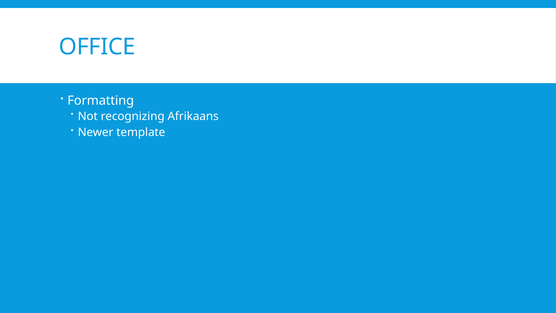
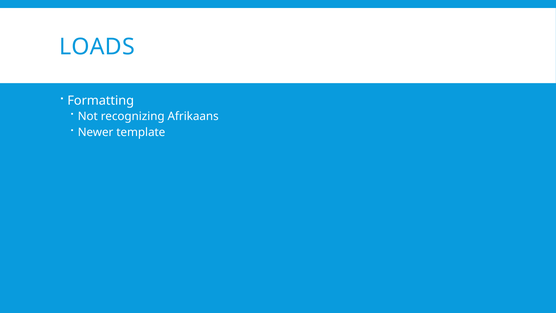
OFFICE: OFFICE -> LOADS
